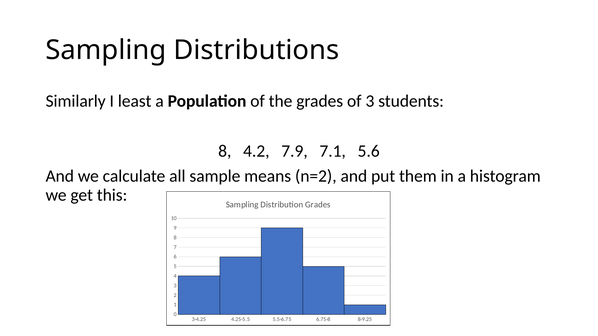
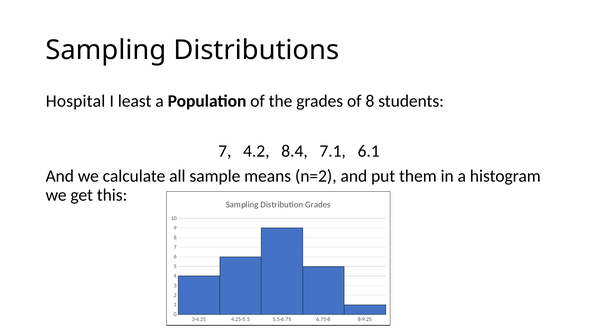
Similarly: Similarly -> Hospital
of 3: 3 -> 8
8 at (225, 151): 8 -> 7
7.9: 7.9 -> 8.4
5.6: 5.6 -> 6.1
